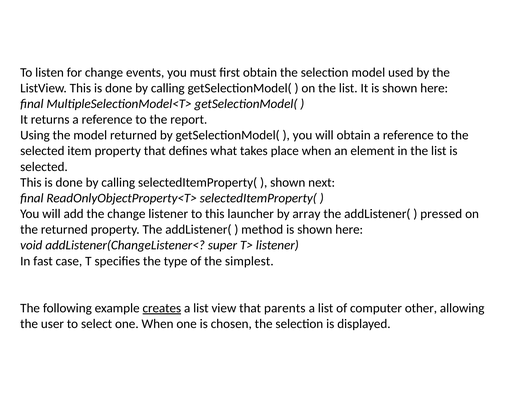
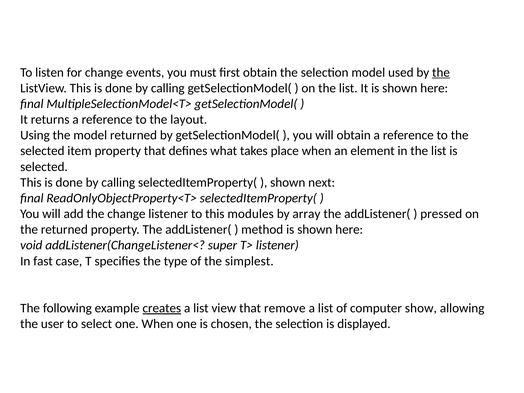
the at (441, 72) underline: none -> present
report: report -> layout
launcher: launcher -> modules
parents: parents -> remove
other: other -> show
